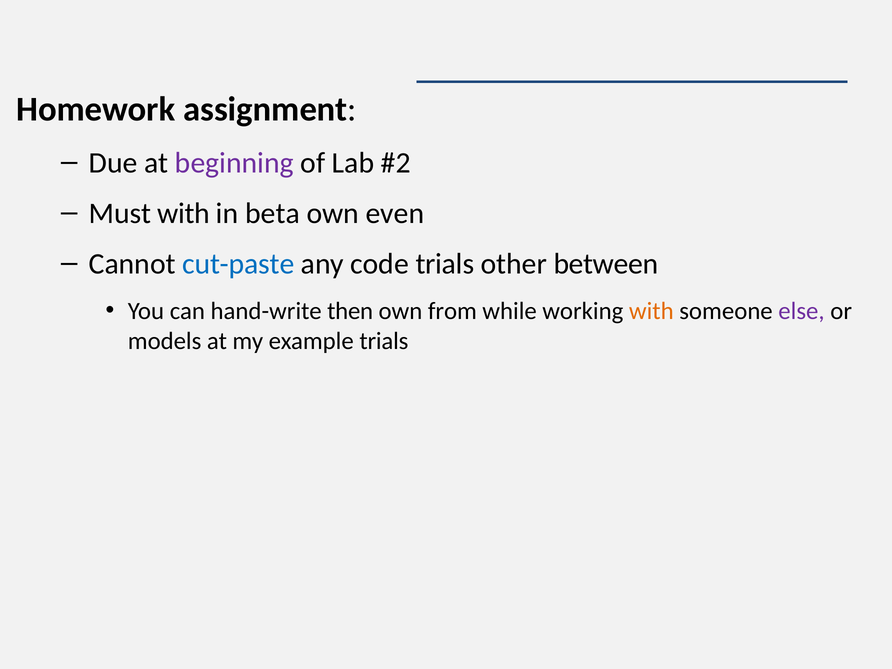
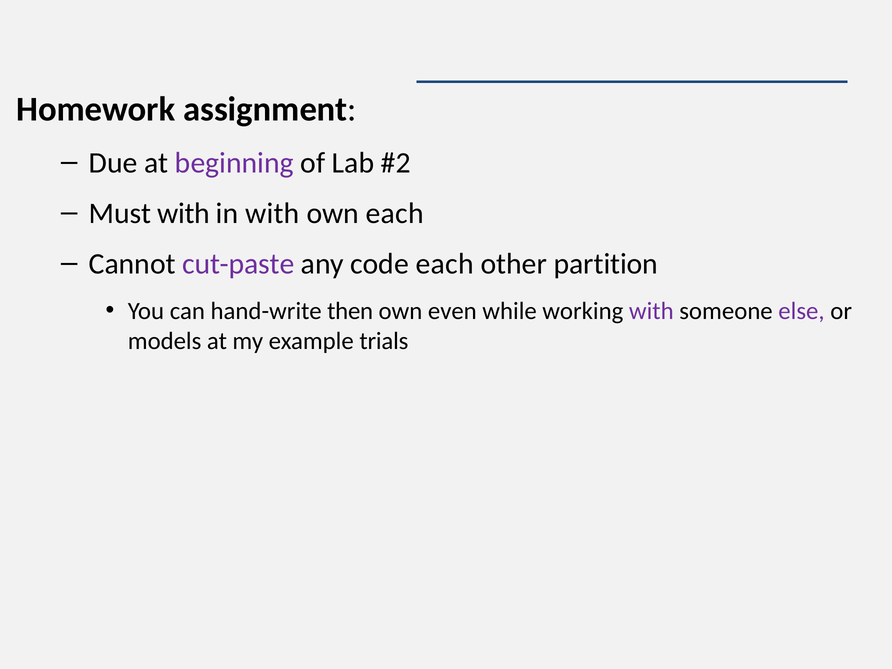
in beta: beta -> with
own even: even -> each
cut-paste colour: blue -> purple
code trials: trials -> each
between: between -> partition
from: from -> even
with at (651, 311) colour: orange -> purple
